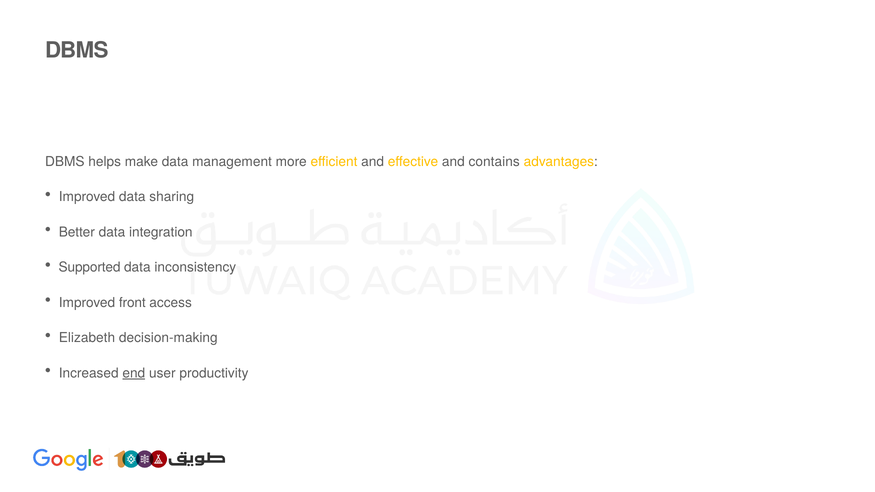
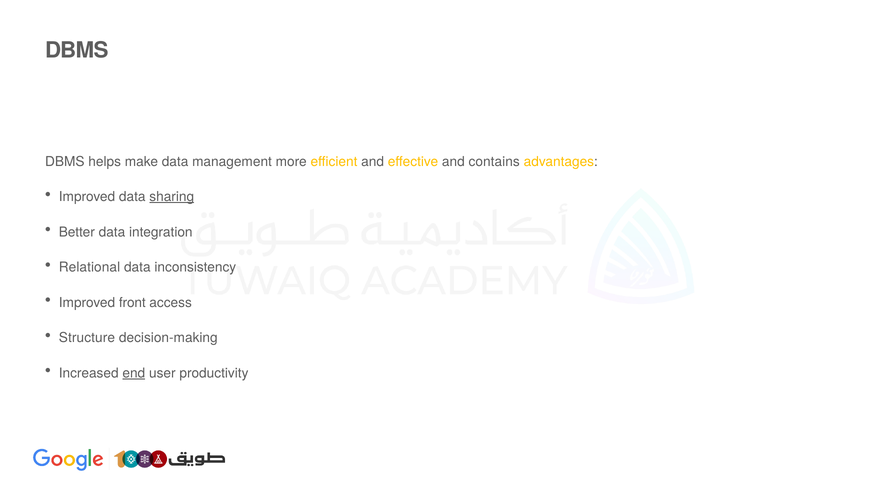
sharing underline: none -> present
Supported: Supported -> Relational
Elizabeth: Elizabeth -> Structure
